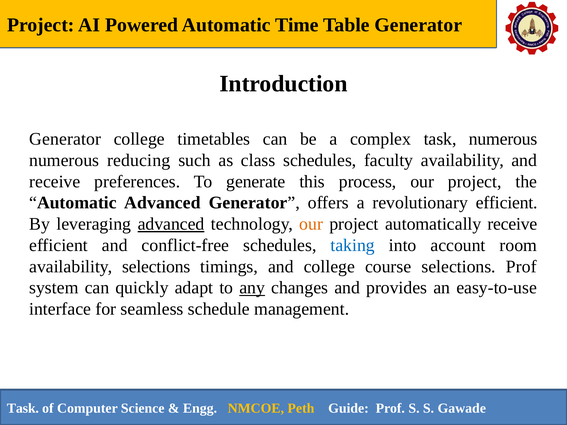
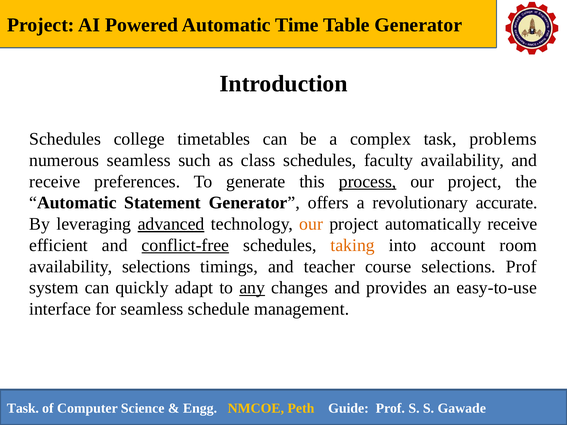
Generator at (65, 139): Generator -> Schedules
task numerous: numerous -> problems
numerous reducing: reducing -> seamless
process underline: none -> present
Automatic Advanced: Advanced -> Statement
revolutionary efficient: efficient -> accurate
conflict-free underline: none -> present
taking colour: blue -> orange
and college: college -> teacher
